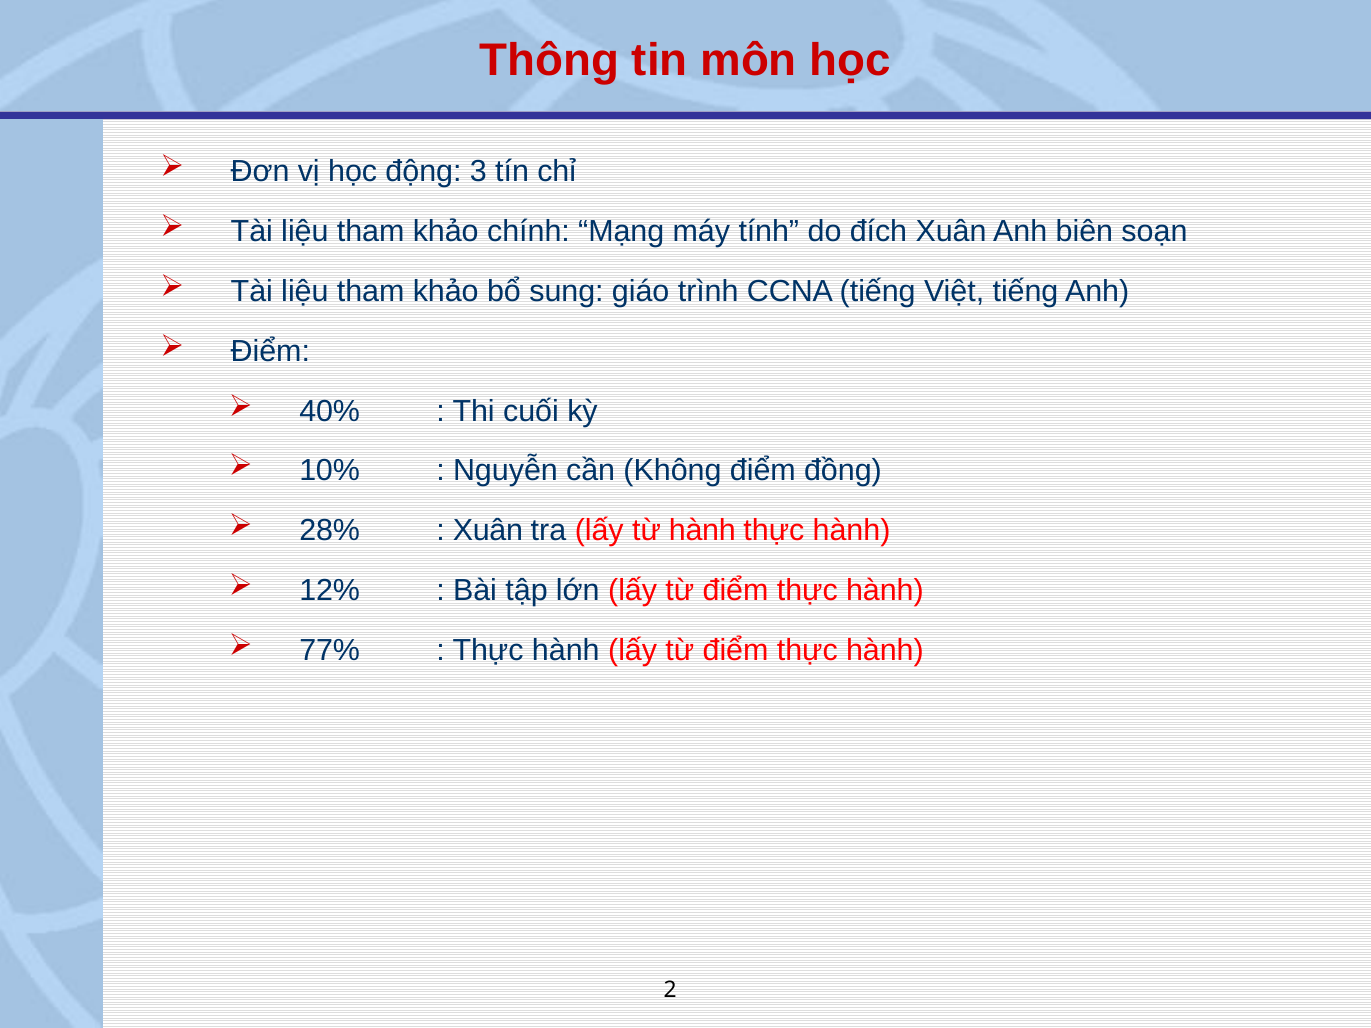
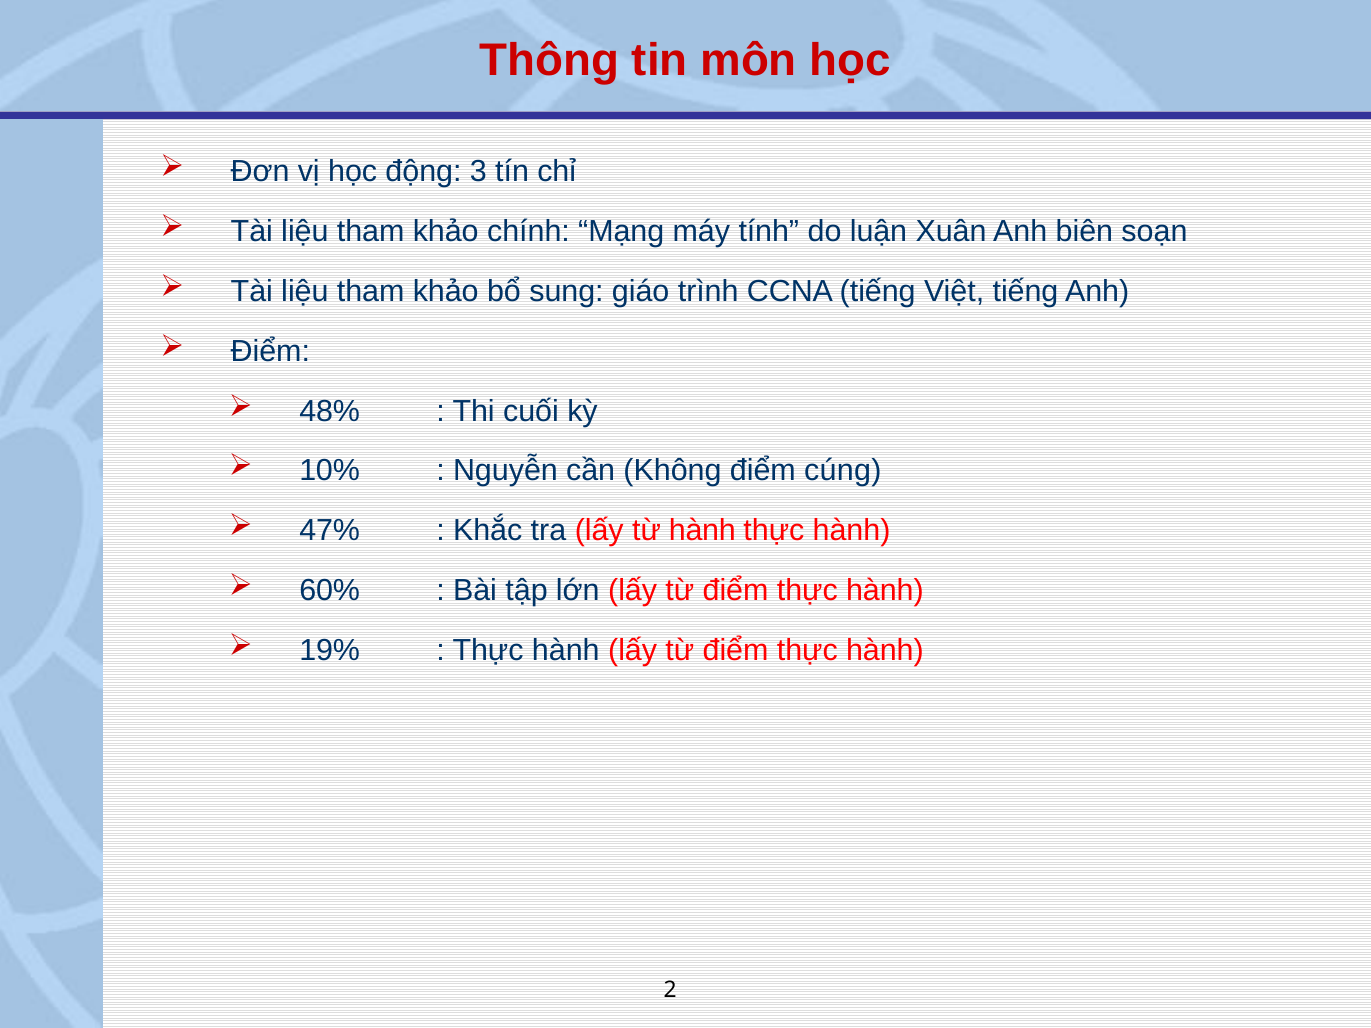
đích: đích -> luận
40%: 40% -> 48%
đồng: đồng -> cúng
28%: 28% -> 47%
Xuân at (488, 531): Xuân -> Khắc
12%: 12% -> 60%
77%: 77% -> 19%
